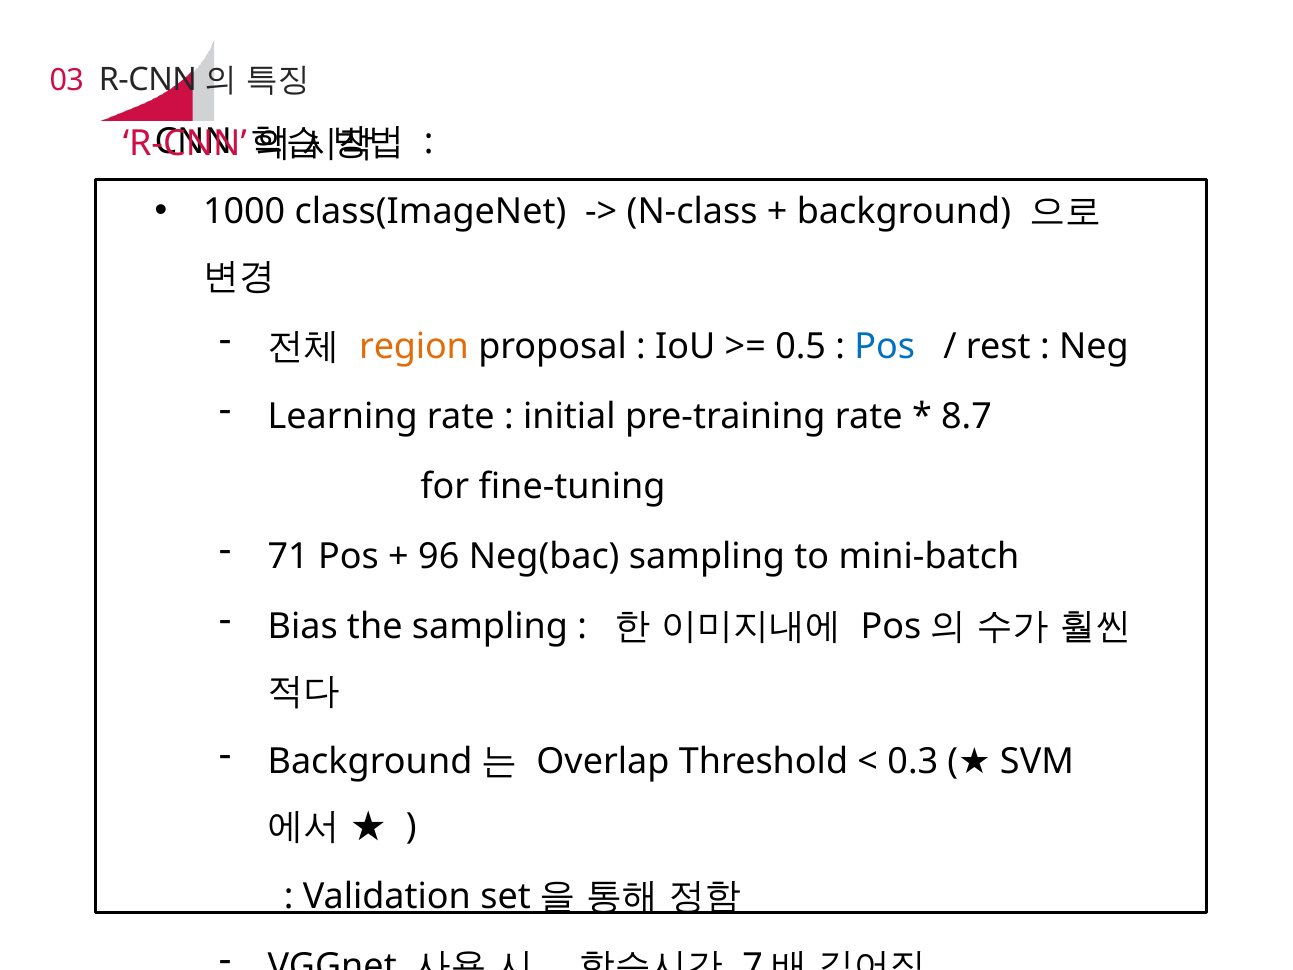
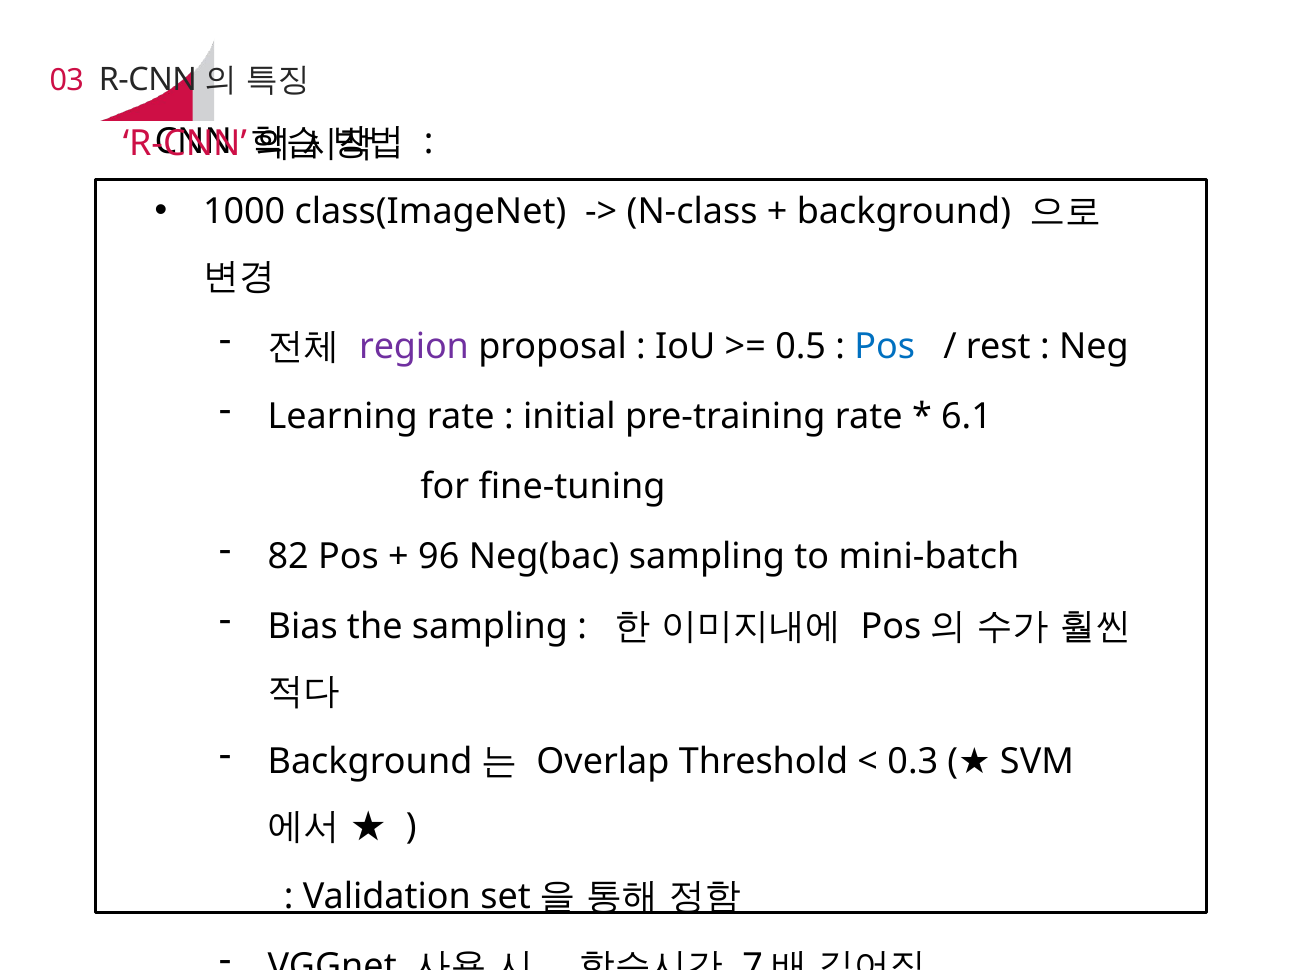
region colour: orange -> purple
8.7: 8.7 -> 6.1
71: 71 -> 82
